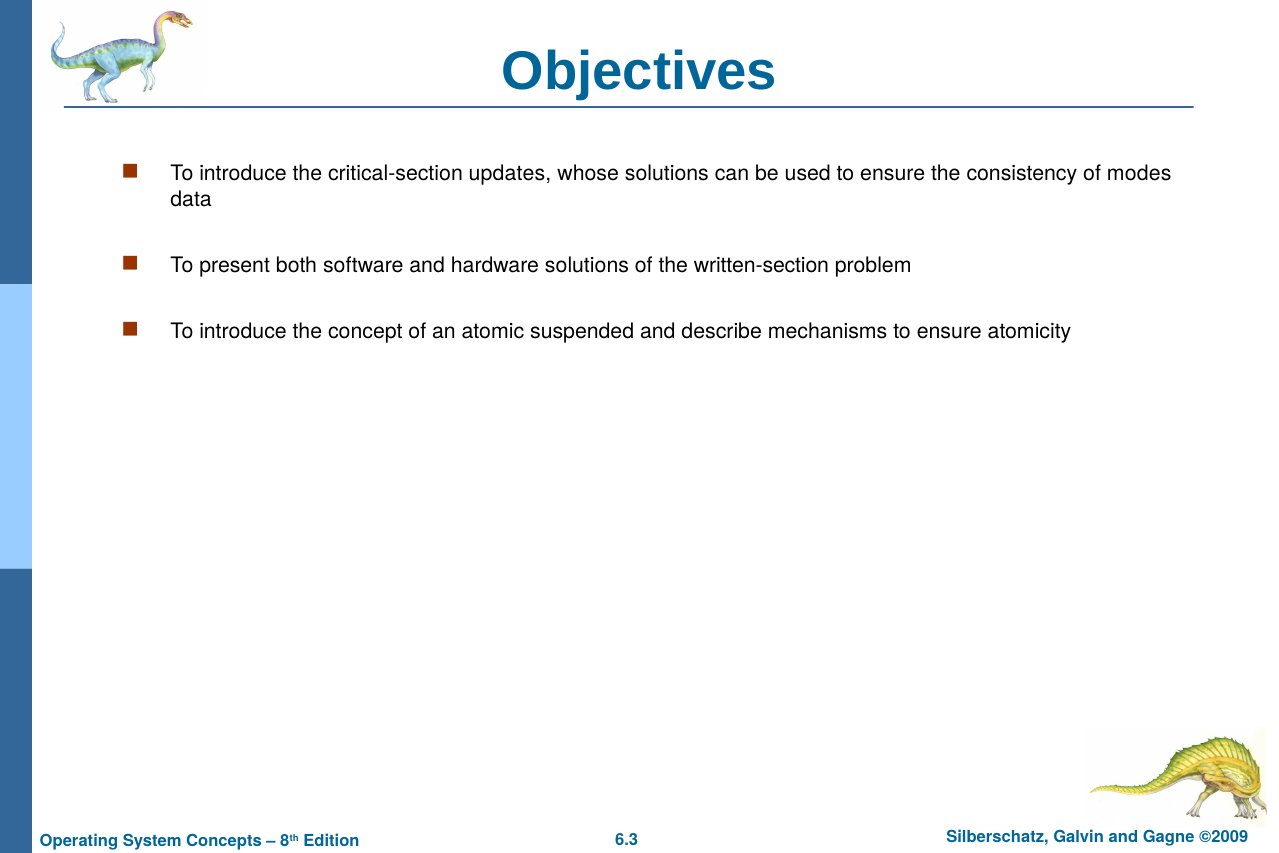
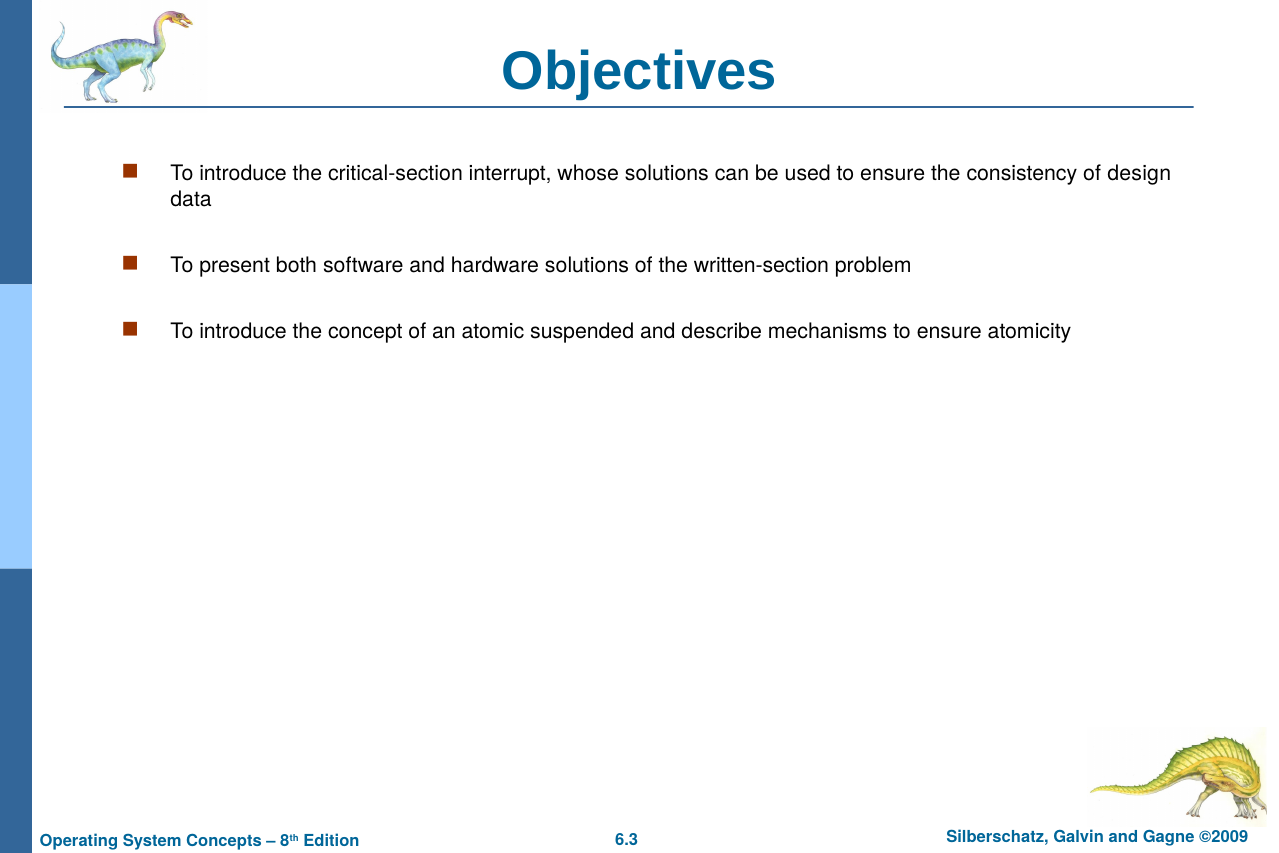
updates: updates -> interrupt
modes: modes -> design
